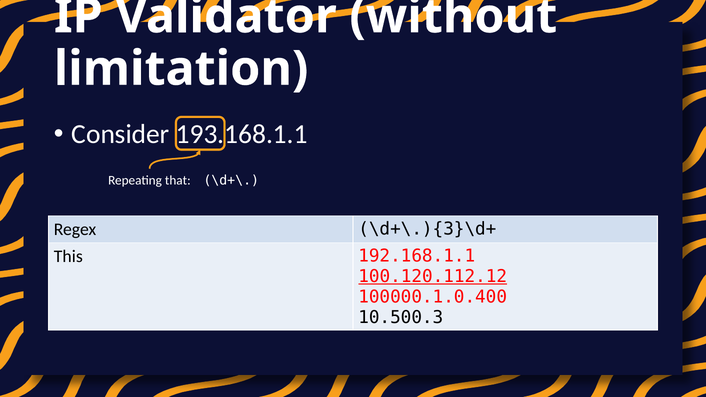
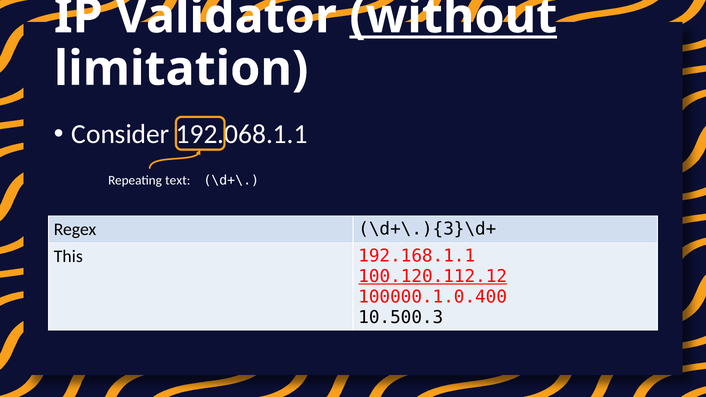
without underline: none -> present
193.168.1.1: 193.168.1.1 -> 192.068.1.1
that: that -> text
